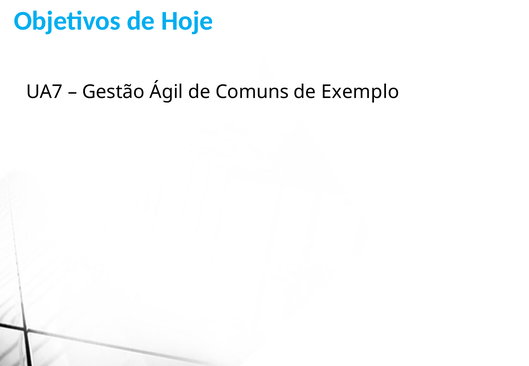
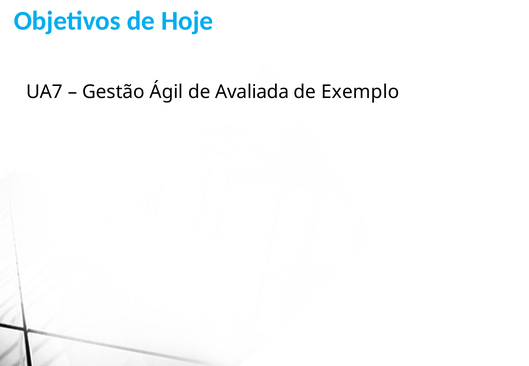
Comuns: Comuns -> Avaliada
